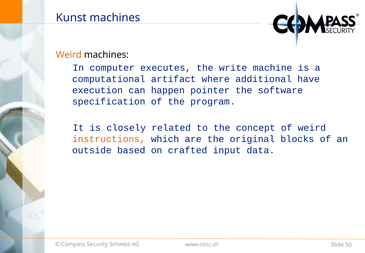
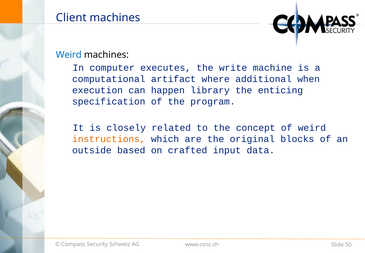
Kunst: Kunst -> Client
Weird at (69, 55) colour: orange -> blue
have: have -> when
pointer: pointer -> library
software: software -> enticing
